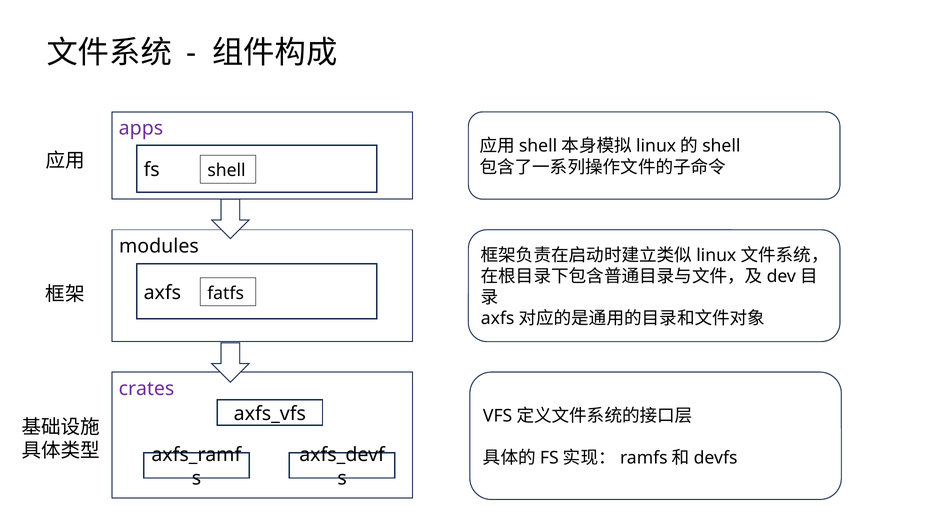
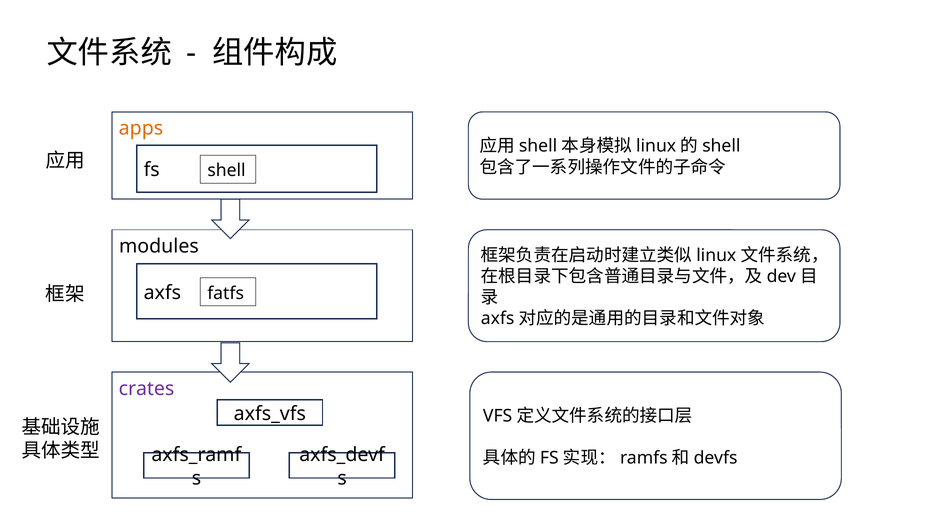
apps colour: purple -> orange
